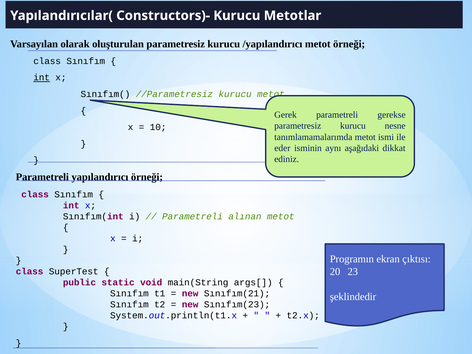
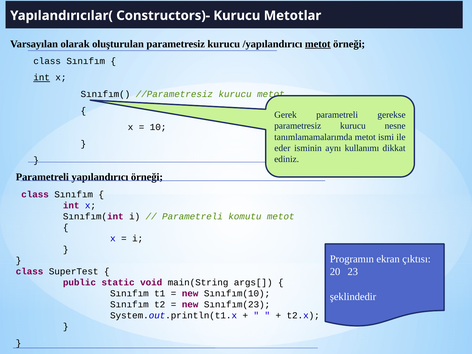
metot at (318, 44) underline: none -> present
aşağıdaki: aşağıdaki -> kullanımı
alınan: alınan -> komutu
Sınıfım(21: Sınıfım(21 -> Sınıfım(10
